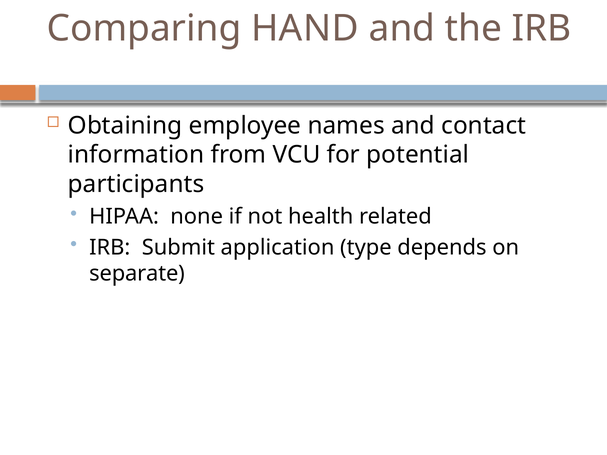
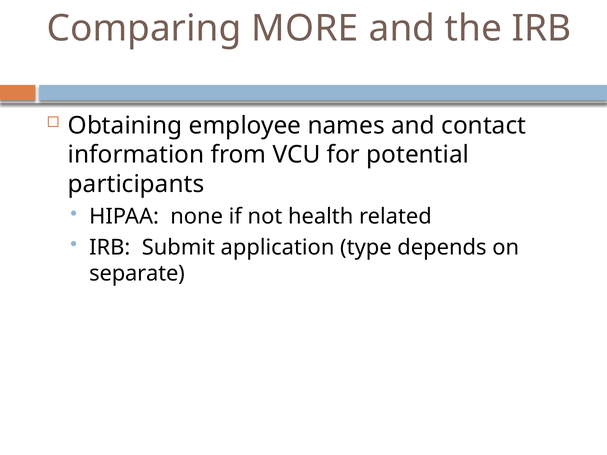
HAND: HAND -> MORE
